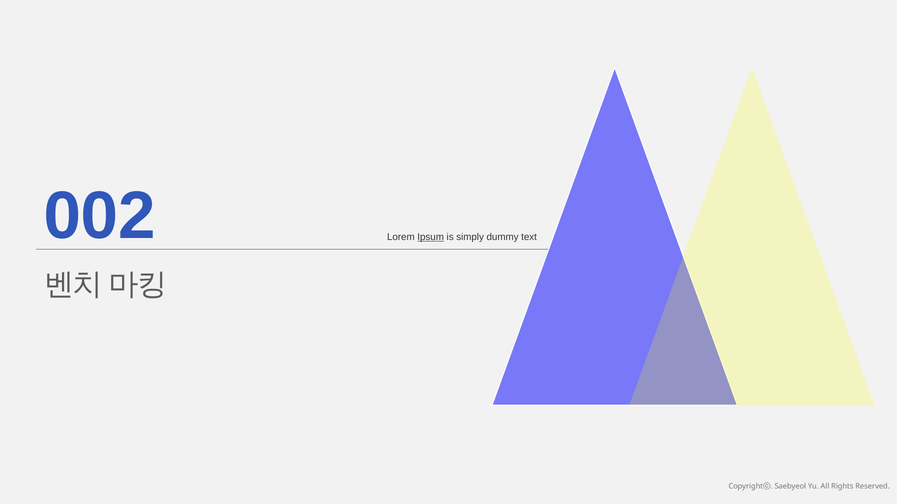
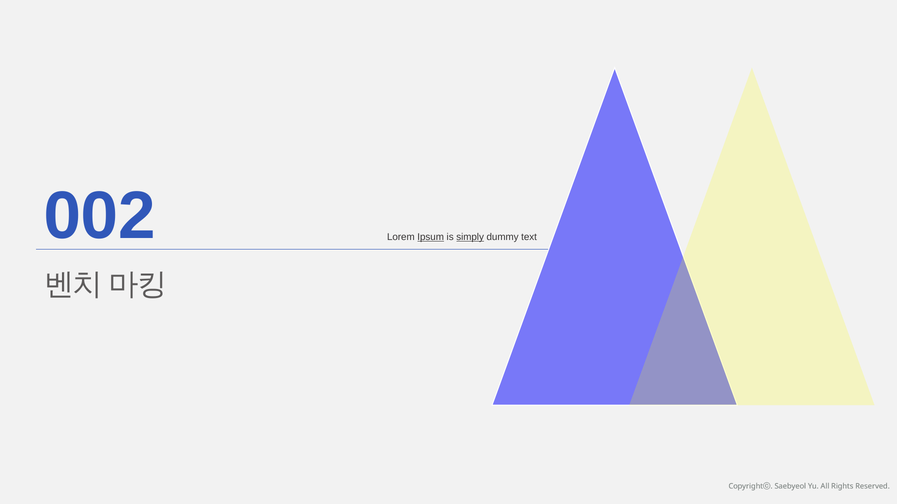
simply underline: none -> present
